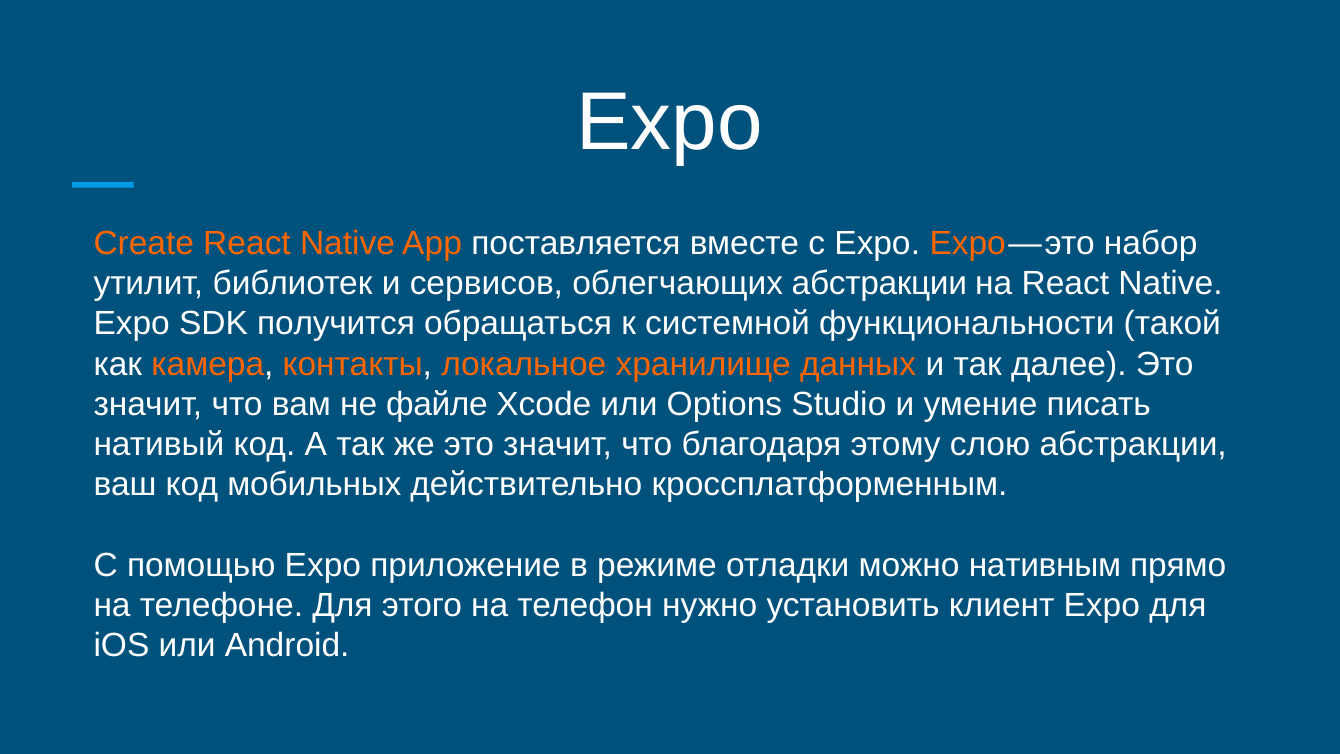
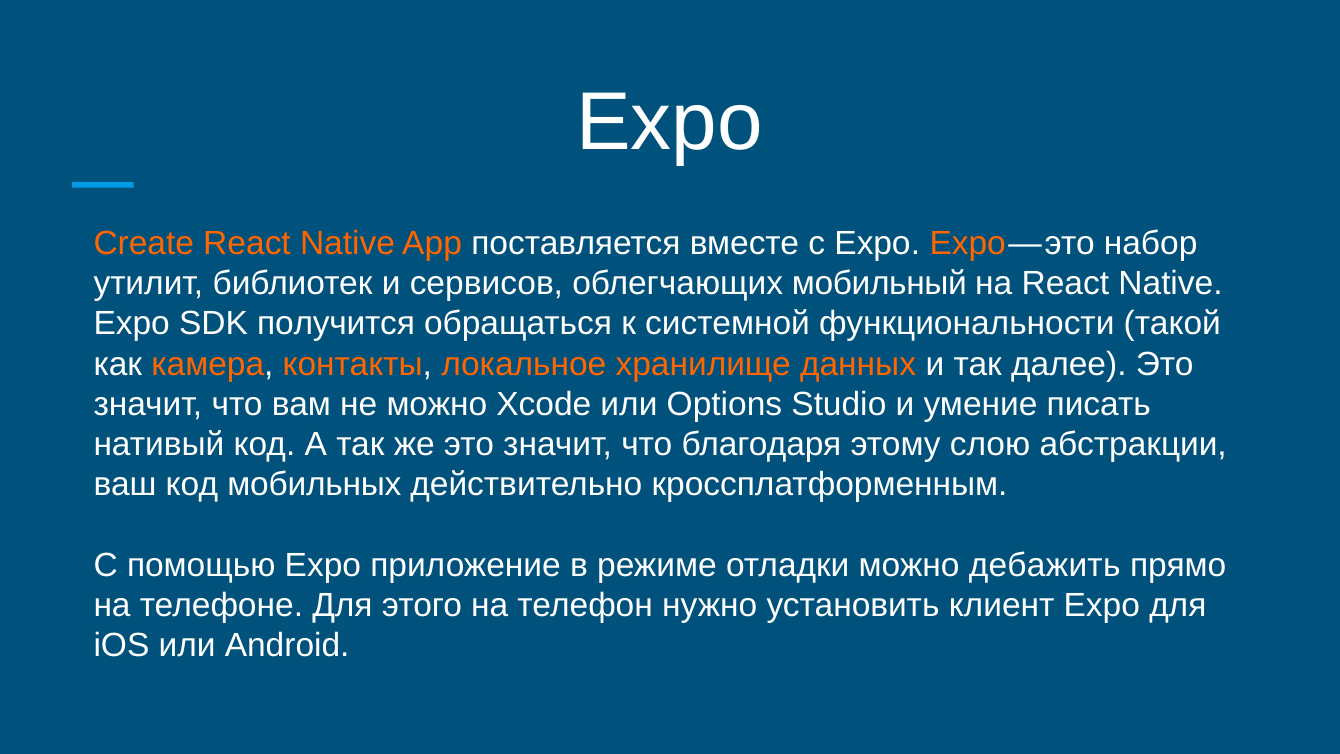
облегчающих абстракции: абстракции -> мобильный
не файле: файле -> можно
нативным: нативным -> дебажить
